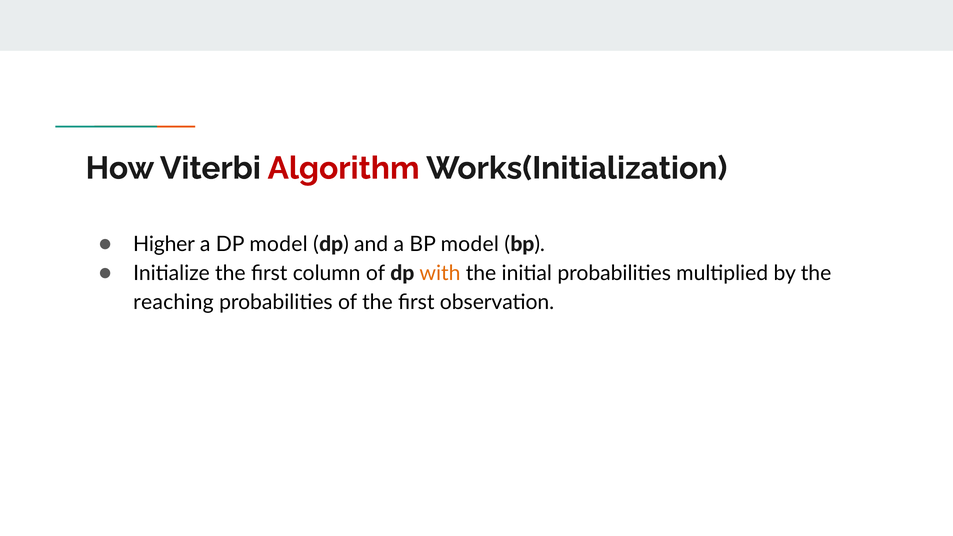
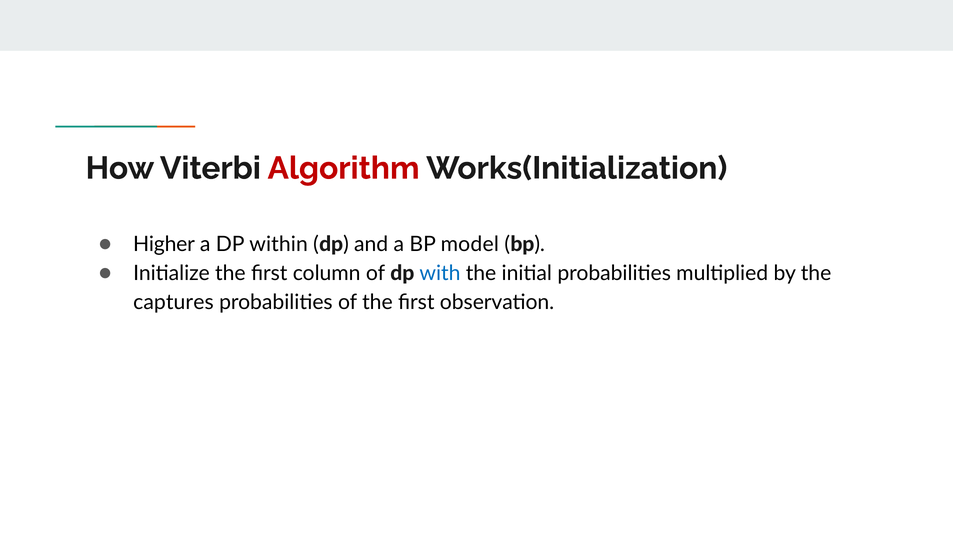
DP model: model -> within
with colour: orange -> blue
reaching: reaching -> captures
